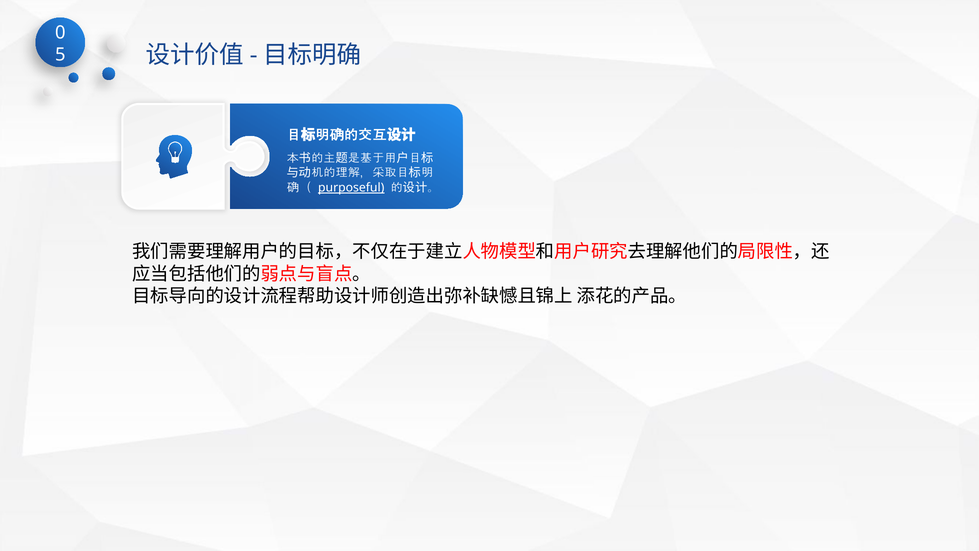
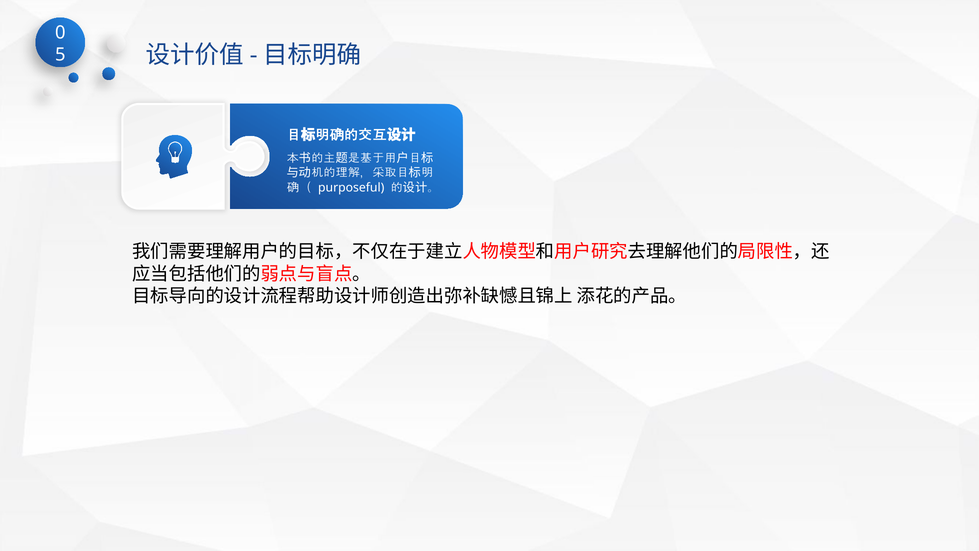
purposeful underline: present -> none
